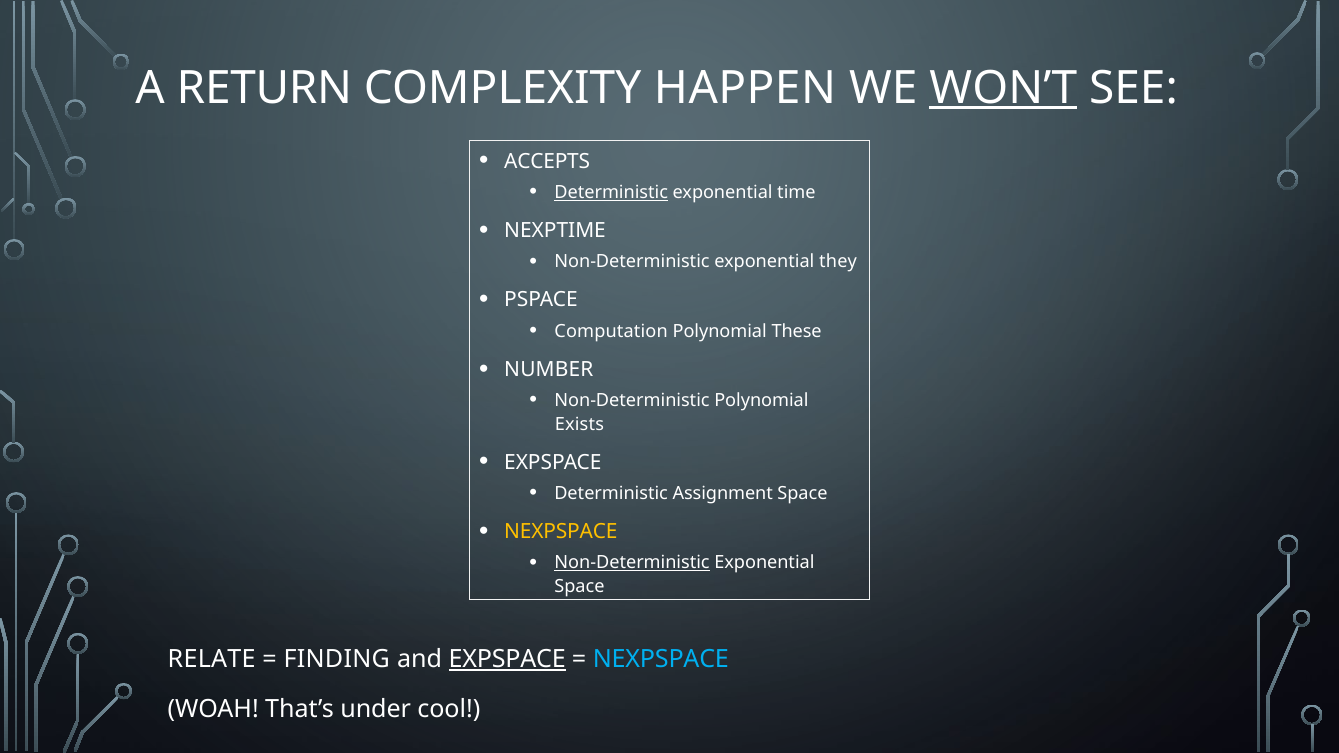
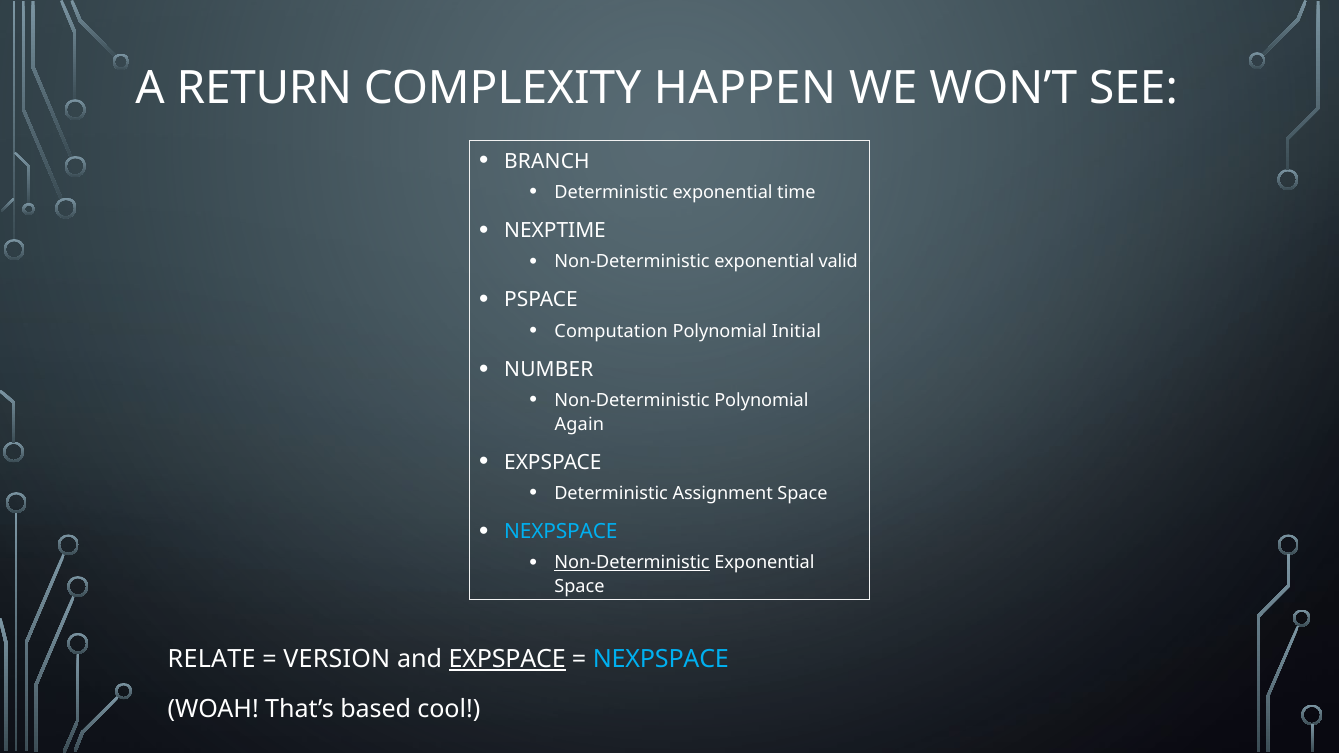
WON’T underline: present -> none
ACCEPTS: ACCEPTS -> BRANCH
Deterministic at (611, 193) underline: present -> none
they: they -> valid
These: These -> Initial
Exists: Exists -> Again
NEXPSPACE at (561, 532) colour: yellow -> light blue
FINDING: FINDING -> VERSION
under: under -> based
